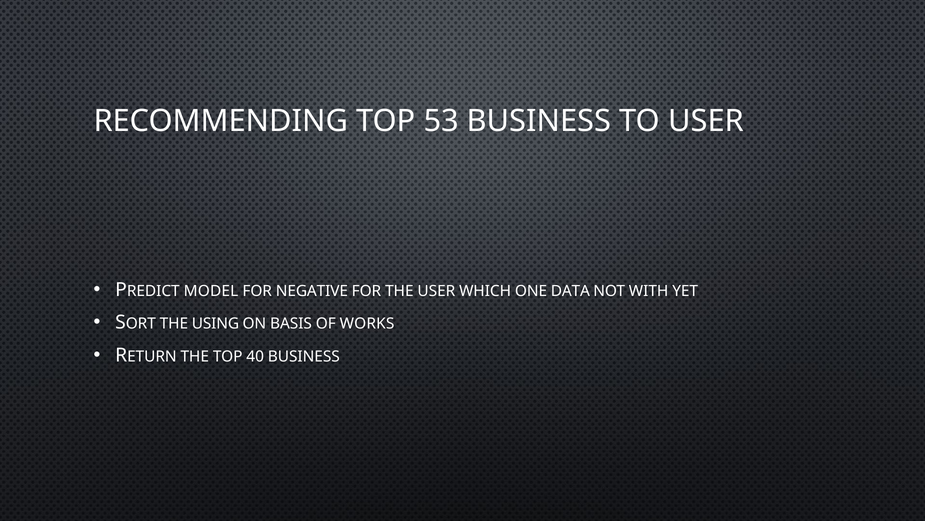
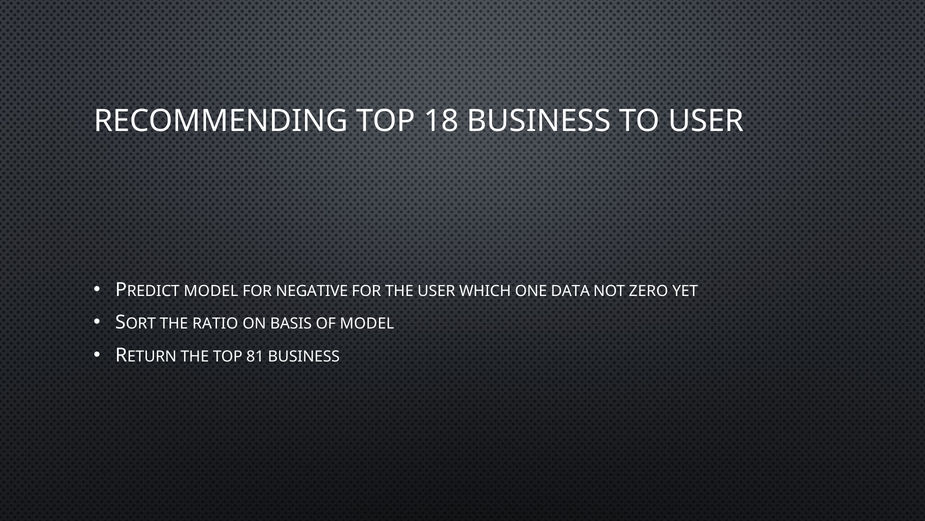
53: 53 -> 18
WITH: WITH -> ZERO
USING: USING -> RATIO
OF WORKS: WORKS -> MODEL
40: 40 -> 81
